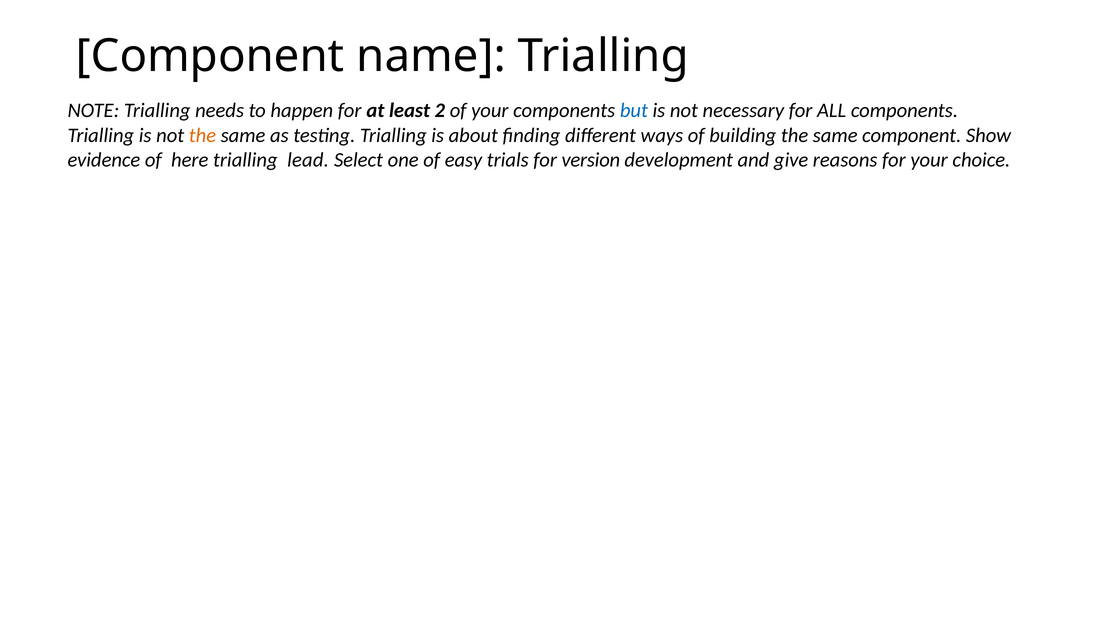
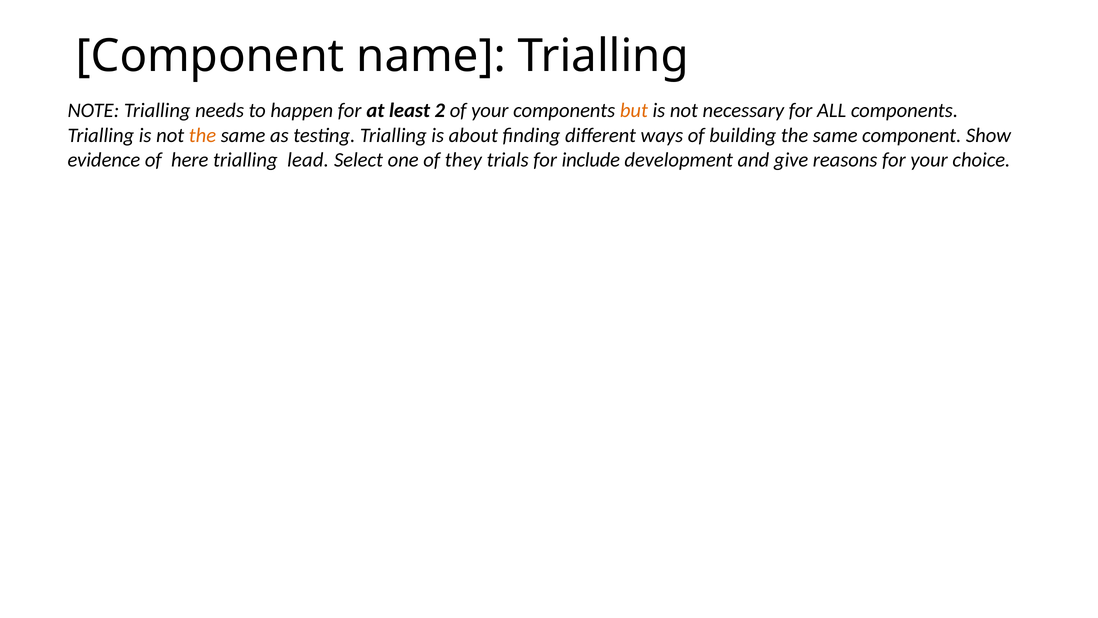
but colour: blue -> orange
easy: easy -> they
version: version -> include
